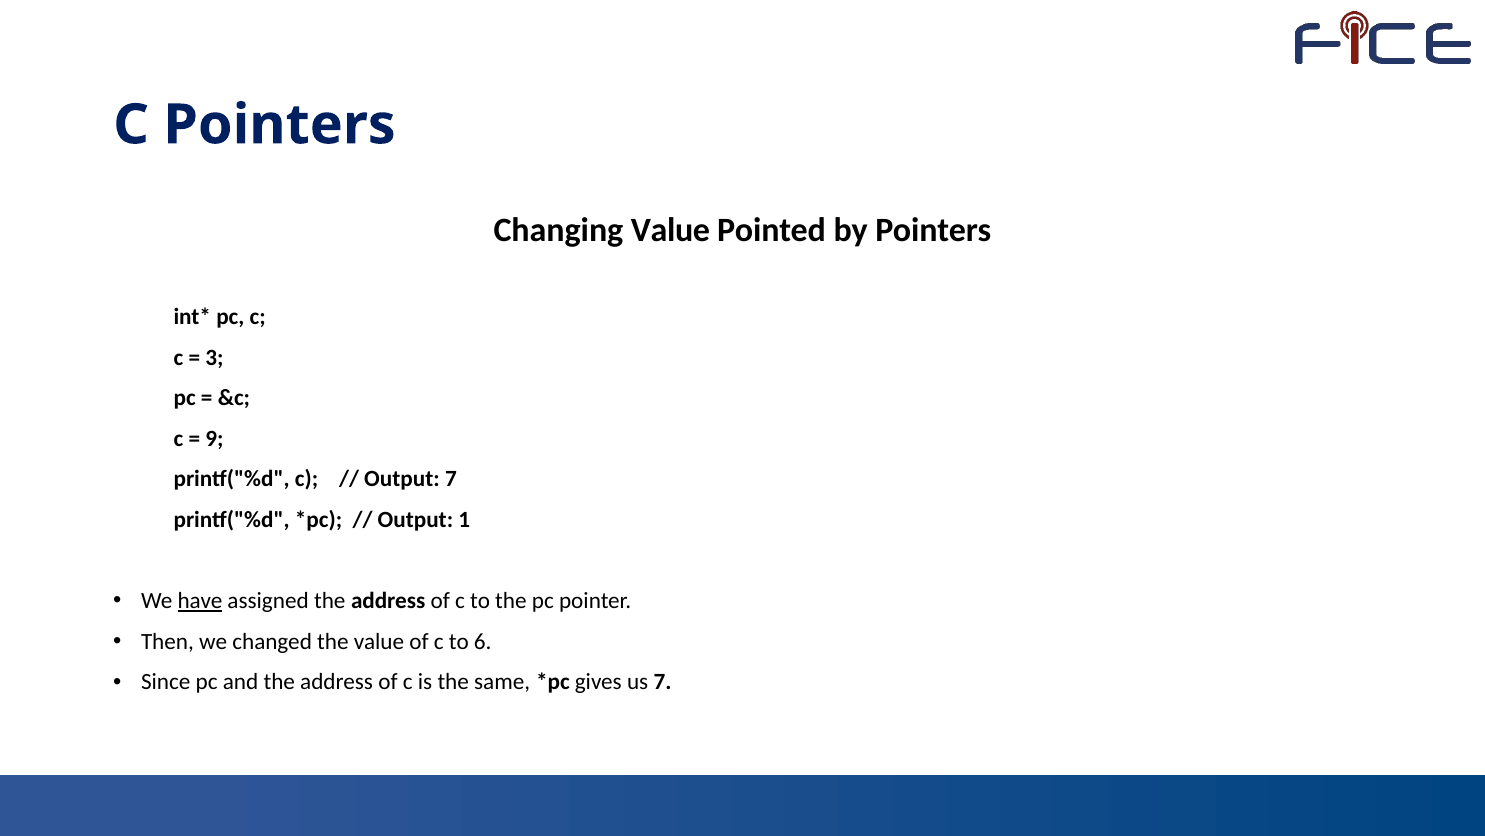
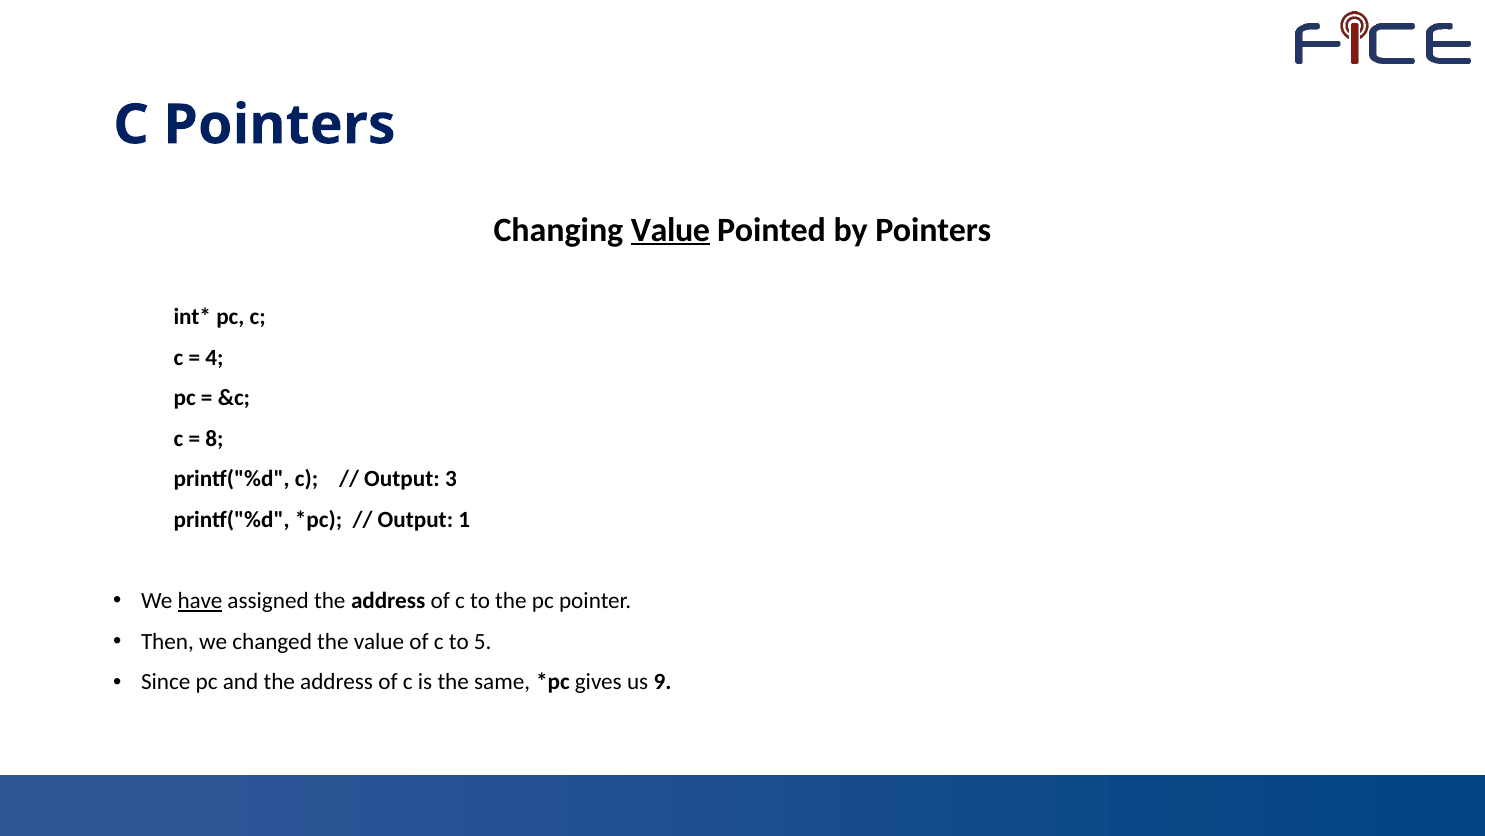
Value at (670, 230) underline: none -> present
3: 3 -> 4
9: 9 -> 8
Output 7: 7 -> 3
6: 6 -> 5
us 7: 7 -> 9
